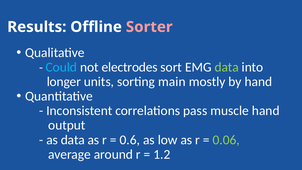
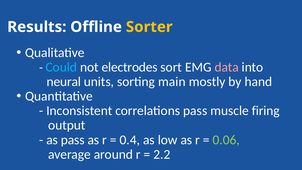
Sorter colour: pink -> yellow
data at (227, 67) colour: light green -> pink
longer: longer -> neural
muscle hand: hand -> firing
as data: data -> pass
0.6: 0.6 -> 0.4
1.2: 1.2 -> 2.2
